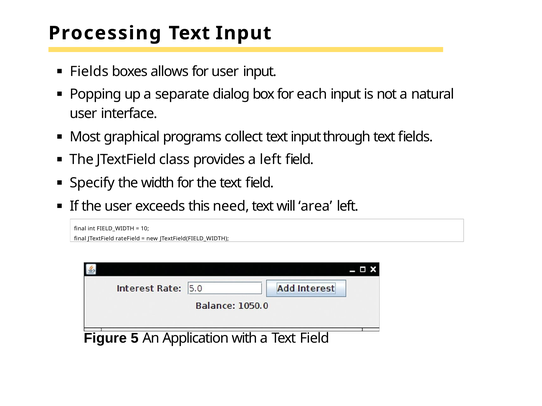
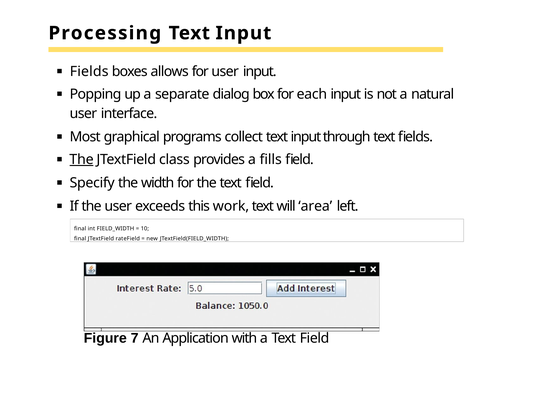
The at (82, 160) underline: none -> present
a left: left -> fills
need: need -> work
5: 5 -> 7
